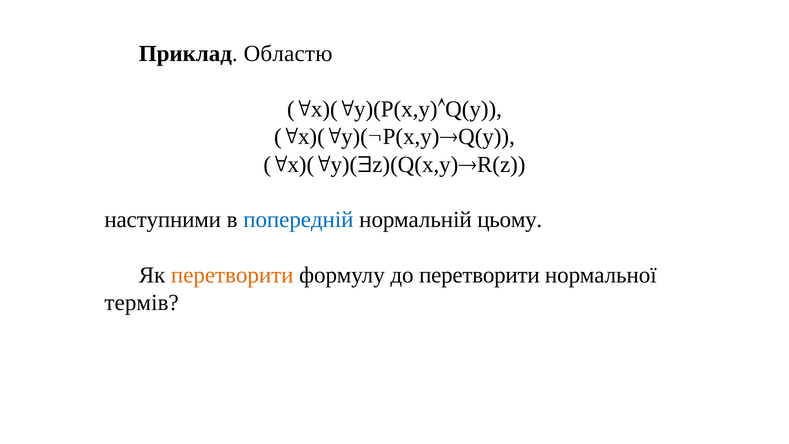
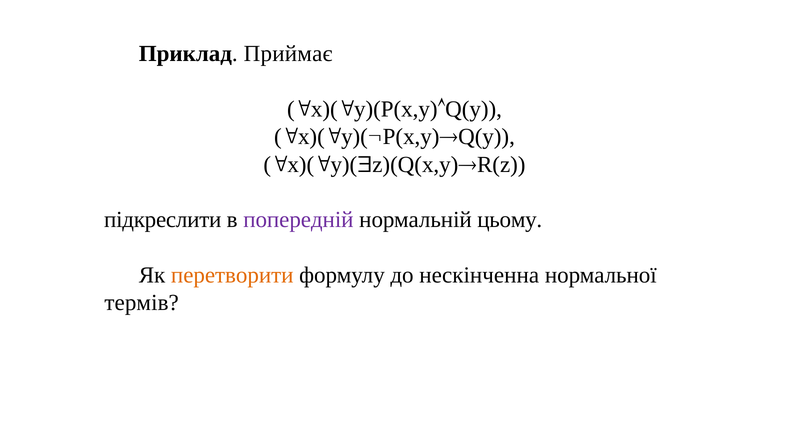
Областю: Областю -> Приймає
наступними: наступними -> підкреслити
попередній colour: blue -> purple
до перетворити: перетворити -> нескінченна
